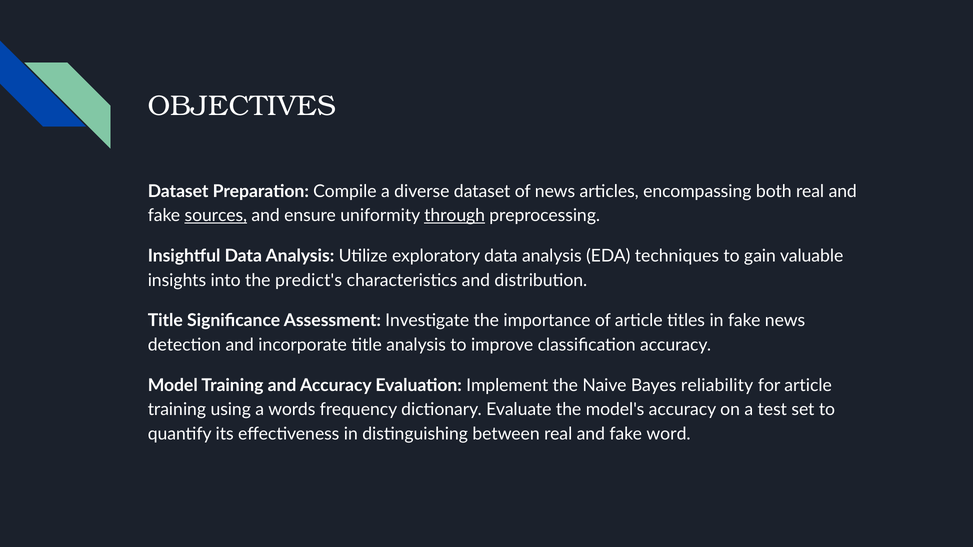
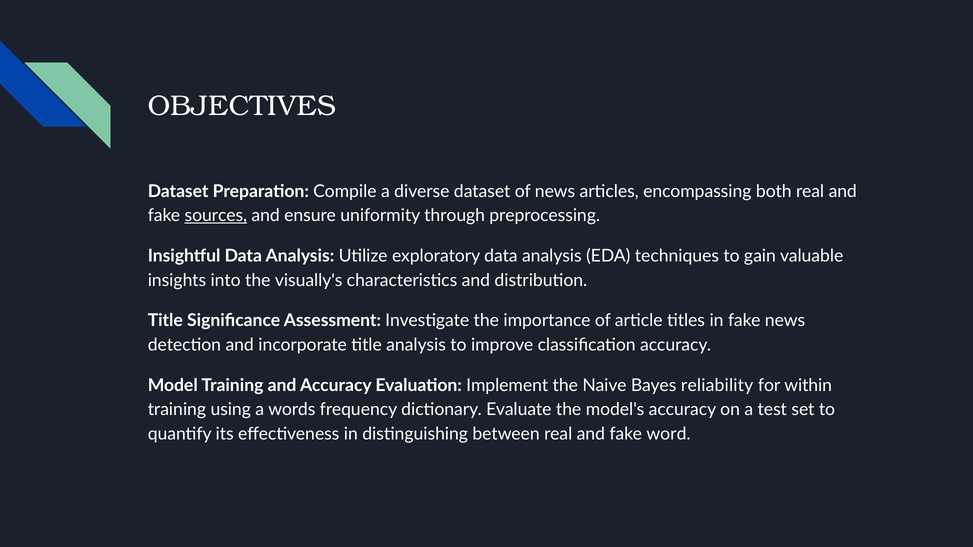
through underline: present -> none
predict's: predict's -> visually's
for article: article -> within
